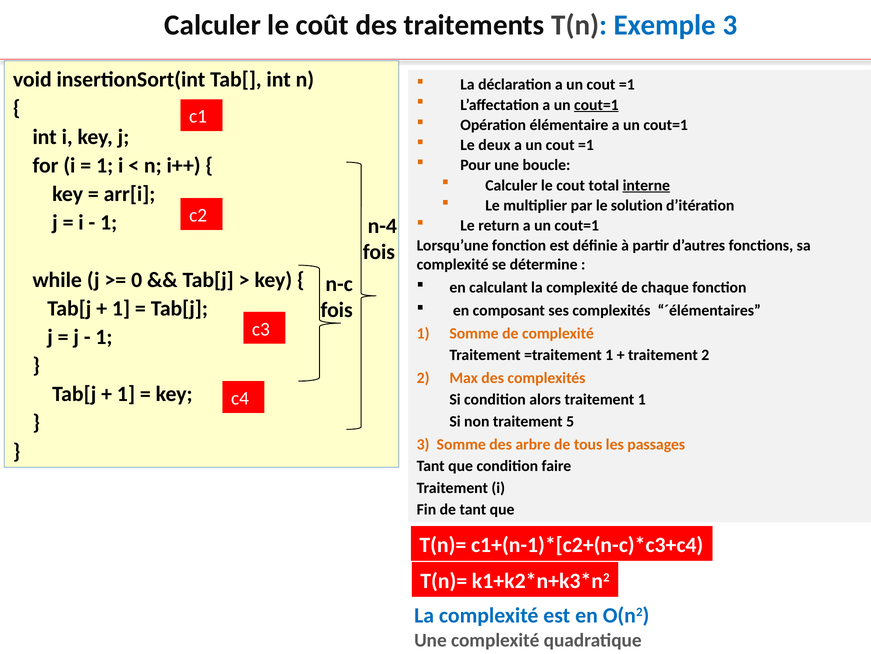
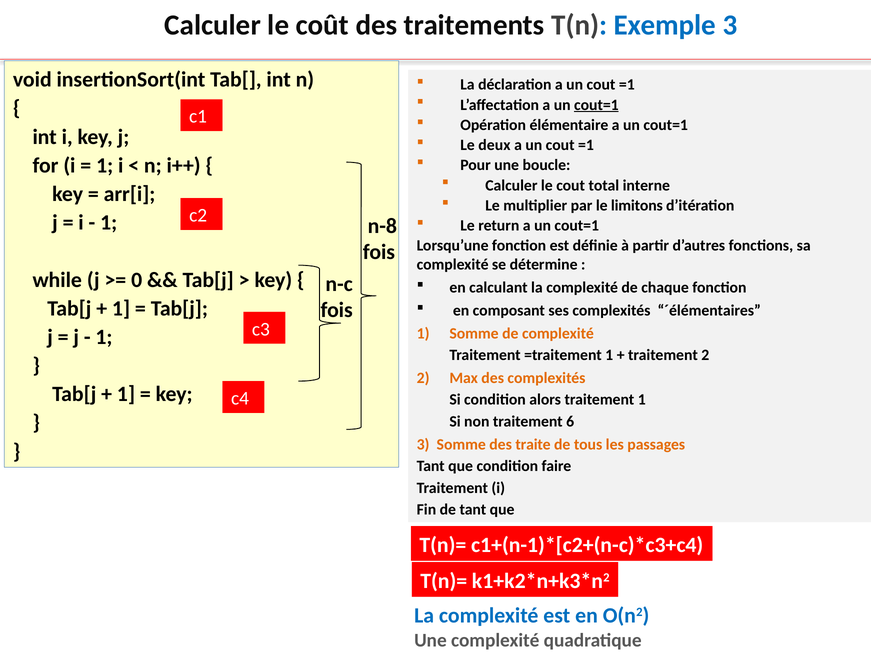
interne underline: present -> none
solution: solution -> limitons
n-4: n-4 -> n-8
5: 5 -> 6
arbre: arbre -> traite
